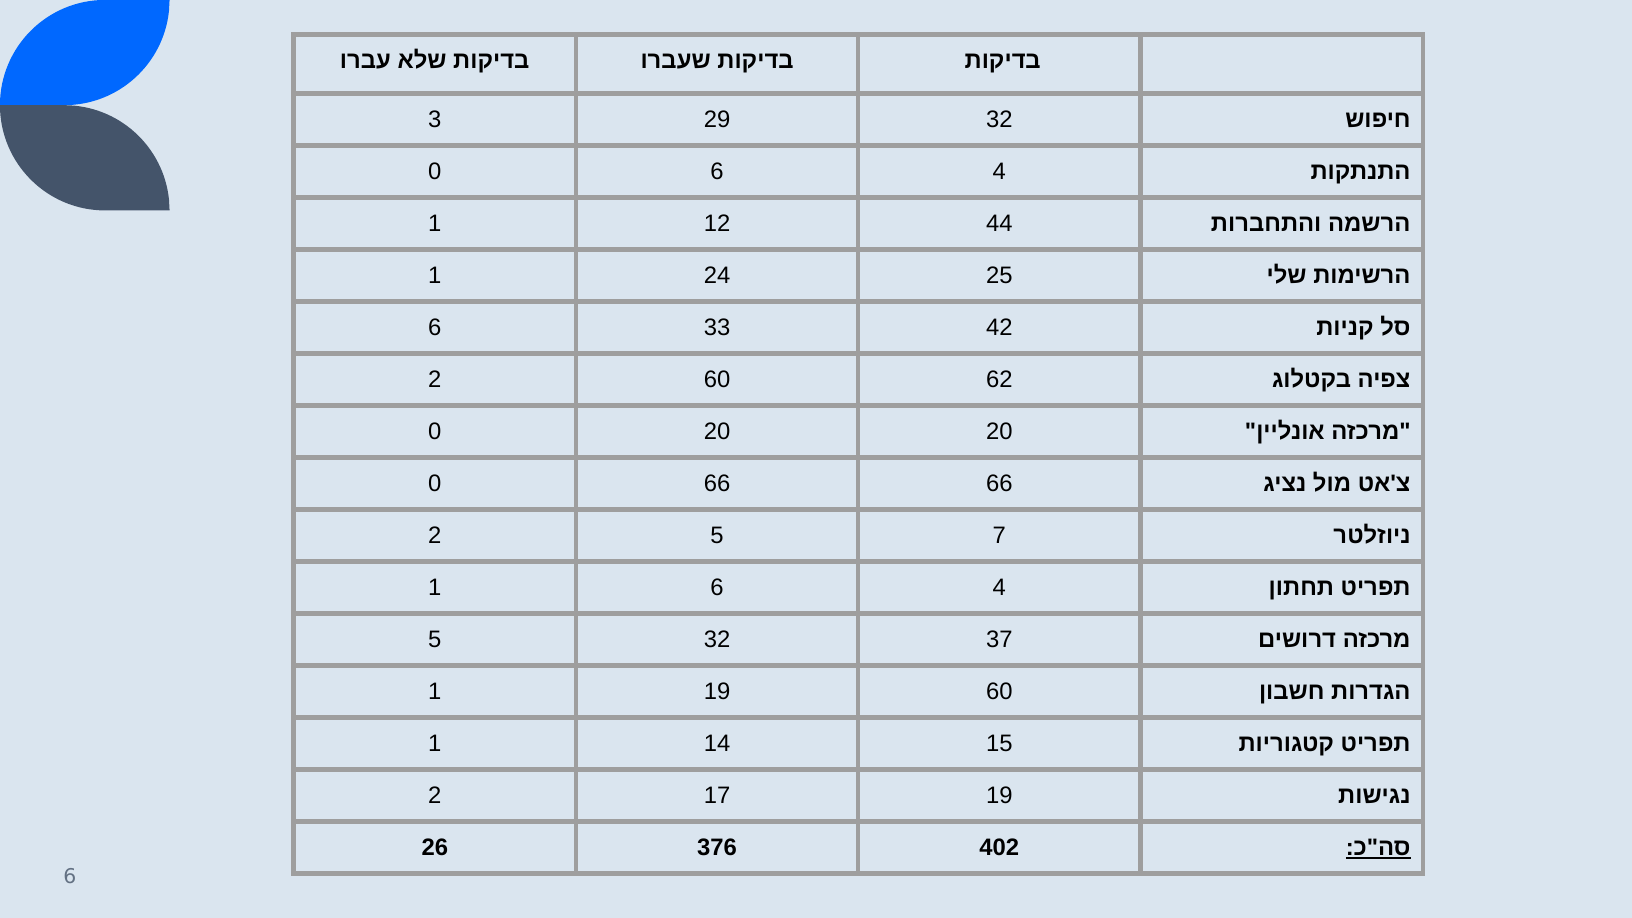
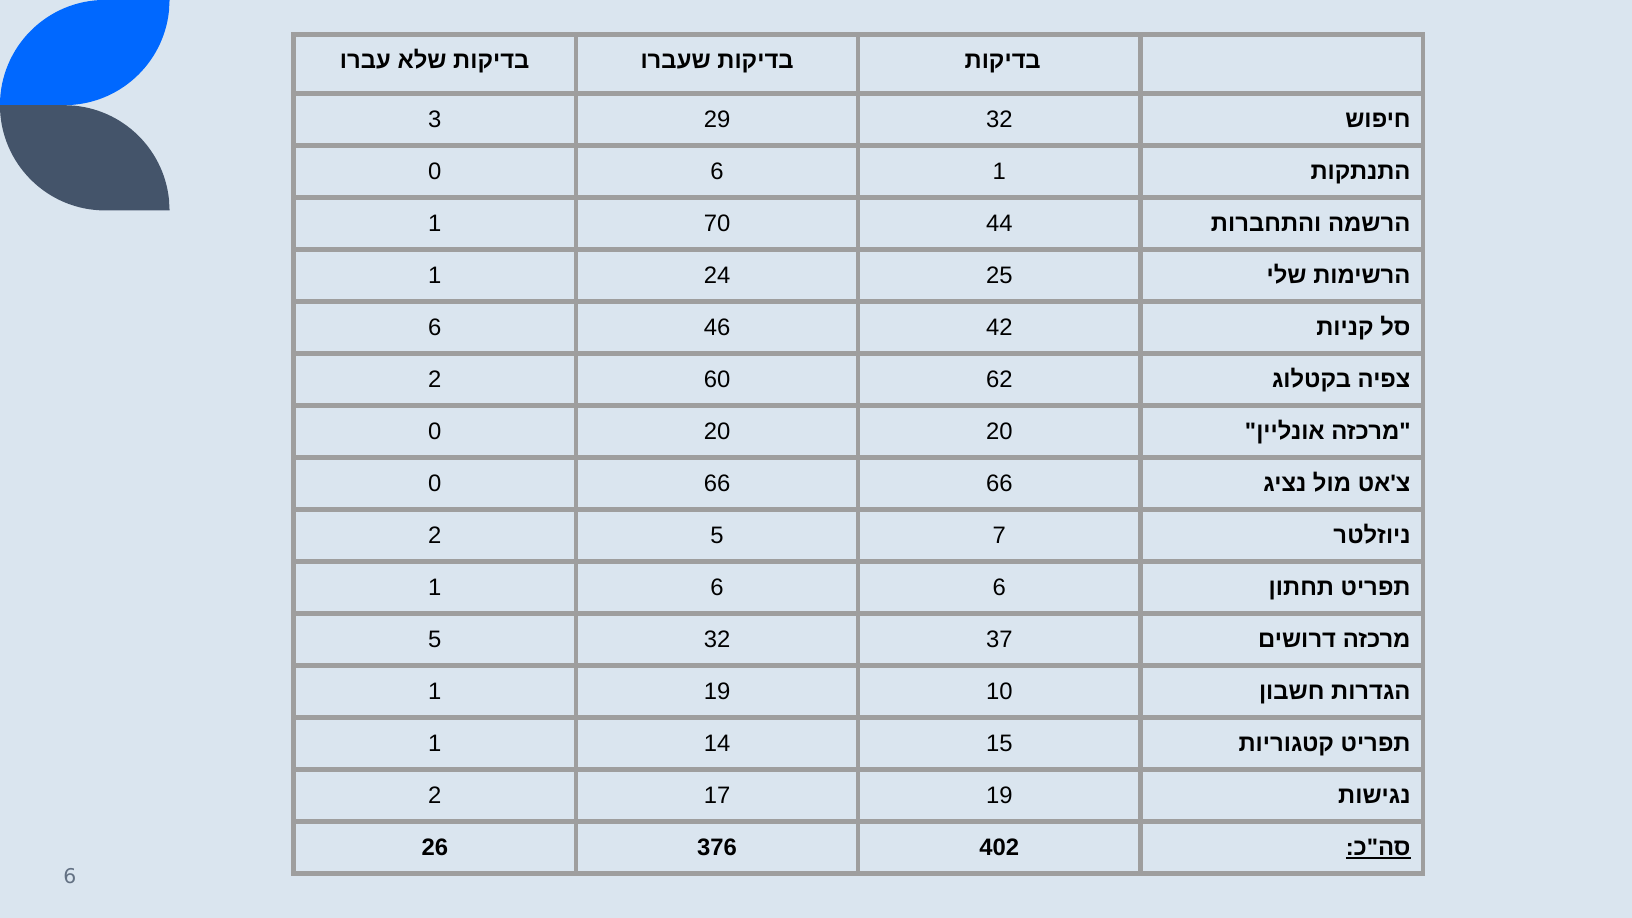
0 6 4: 4 -> 1
12: 12 -> 70
33: 33 -> 46
1 6 4: 4 -> 6
19 60: 60 -> 10
